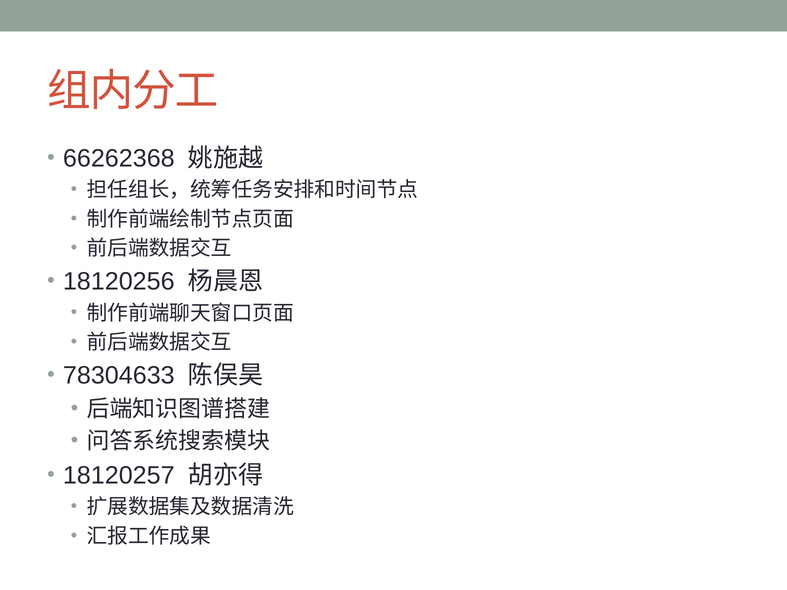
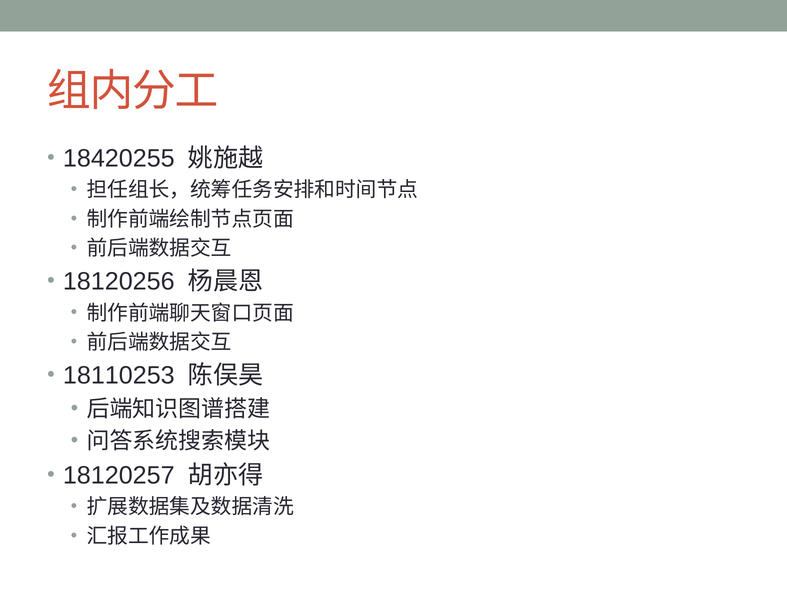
66262368: 66262368 -> 18420255
78304633: 78304633 -> 18110253
